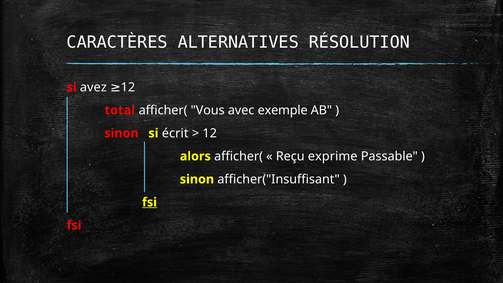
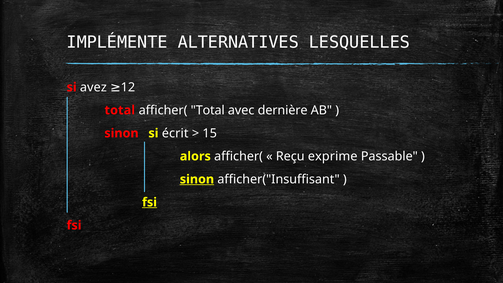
CARACTÈRES: CARACTÈRES -> IMPLÉMENTE
RÉSOLUTION: RÉSOLUTION -> LESQUELLES
afficher( Vous: Vous -> Total
exemple: exemple -> dernière
12 at (210, 133): 12 -> 15
sinon at (197, 179) underline: none -> present
